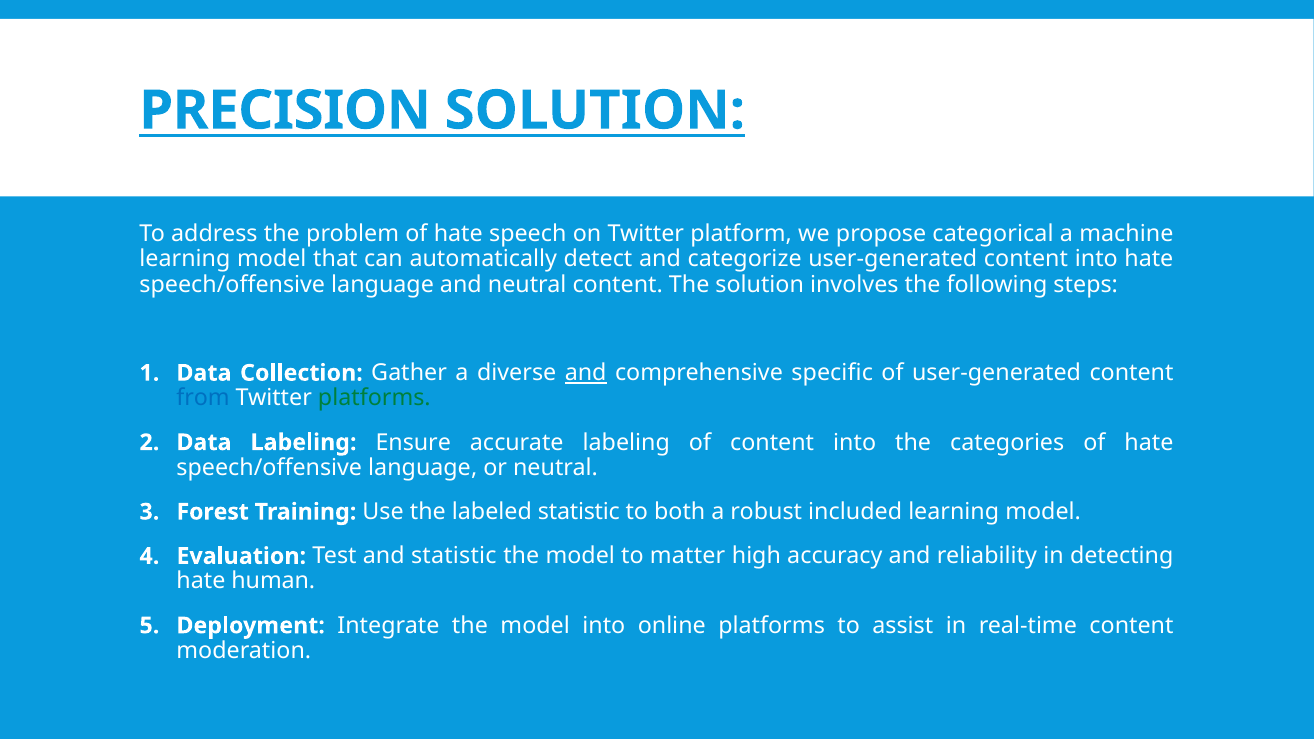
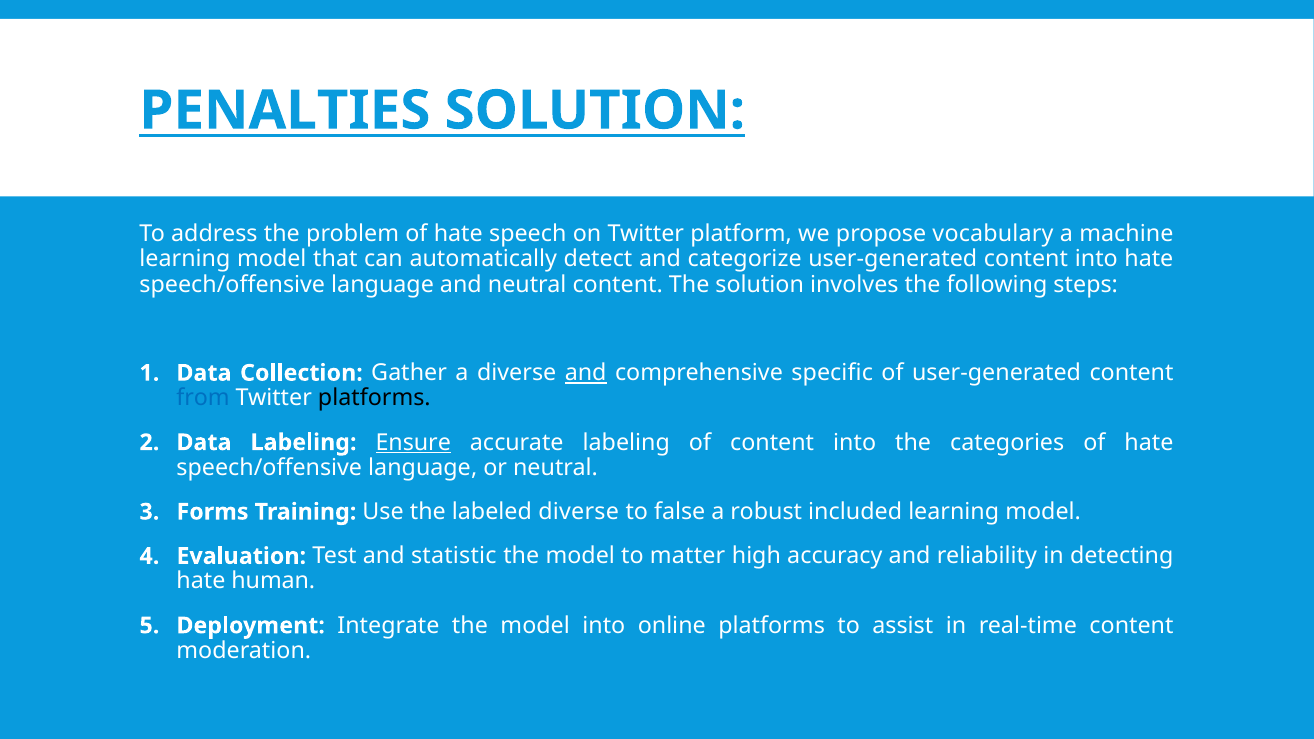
PRECISION: PRECISION -> PENALTIES
categorical: categorical -> vocabulary
platforms at (374, 398) colour: green -> black
Ensure underline: none -> present
Forest: Forest -> Forms
labeled statistic: statistic -> diverse
both: both -> false
